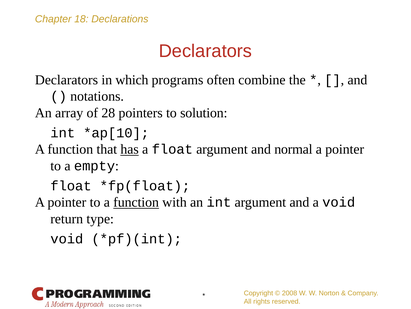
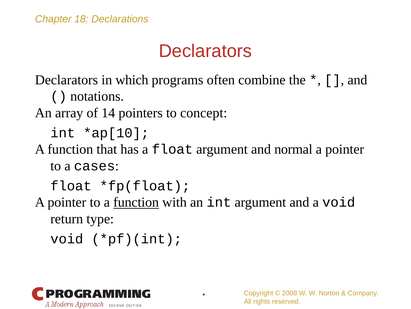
28: 28 -> 14
solution: solution -> concept
has underline: present -> none
empty: empty -> cases
